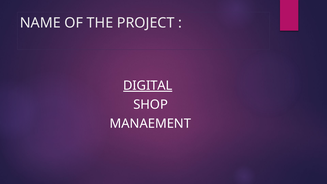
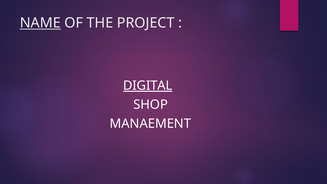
NAME underline: none -> present
